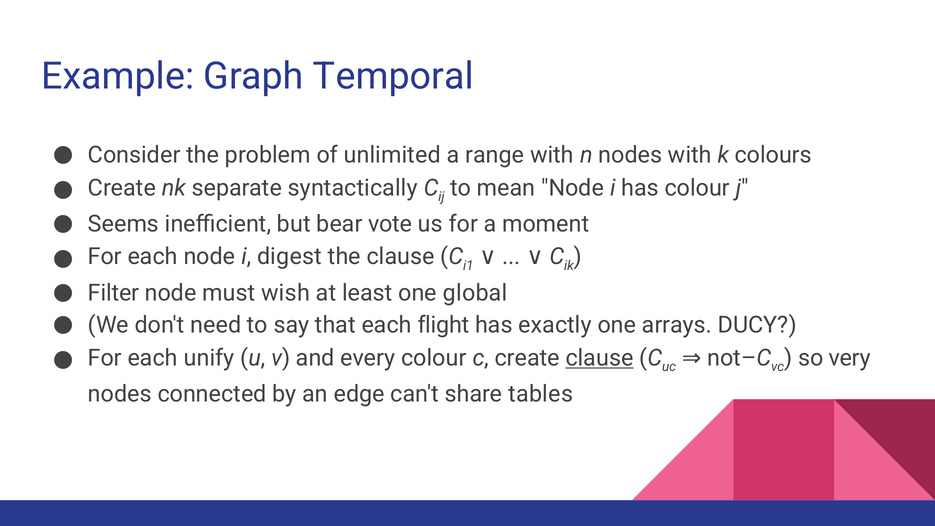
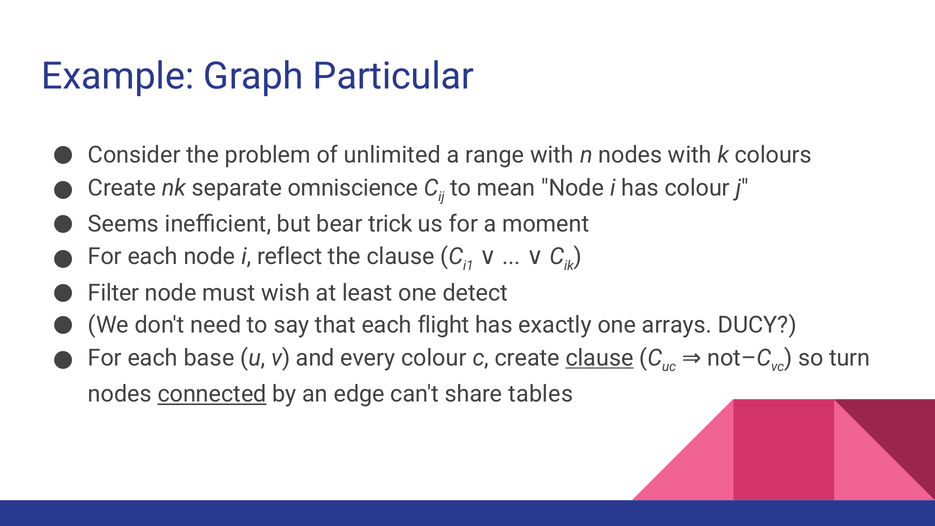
Temporal: Temporal -> Particular
syntactically: syntactically -> omniscience
vote: vote -> trick
digest: digest -> reflect
global: global -> detect
very: very -> turn
unify: unify -> base
connected underline: none -> present
